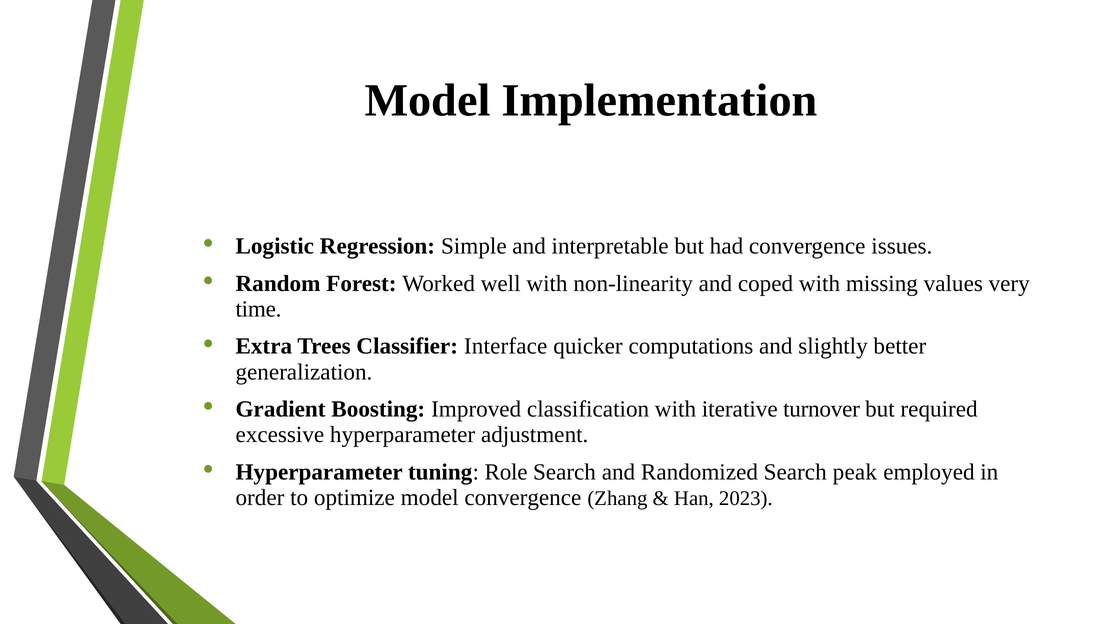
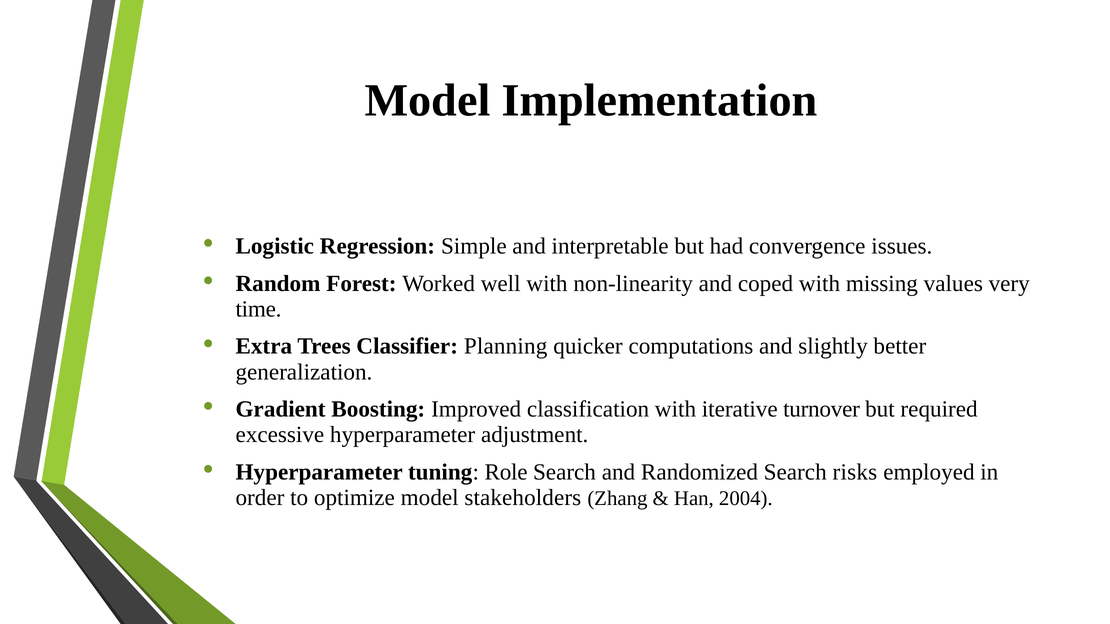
Interface: Interface -> Planning
peak: peak -> risks
model convergence: convergence -> stakeholders
2023: 2023 -> 2004
